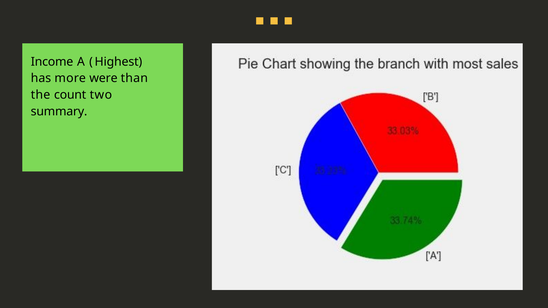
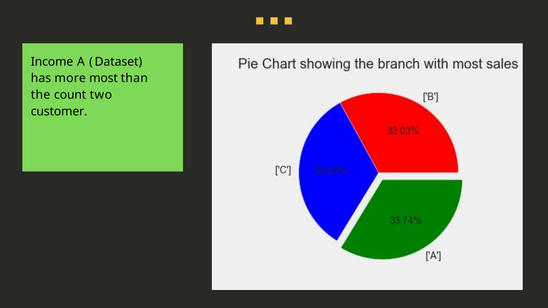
Highest: Highest -> Dataset
were: were -> most
summary: summary -> customer
